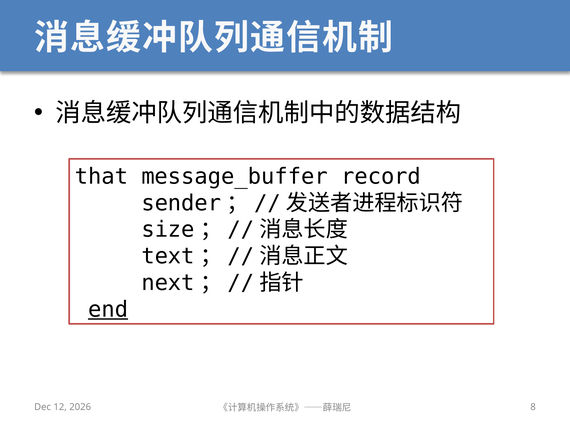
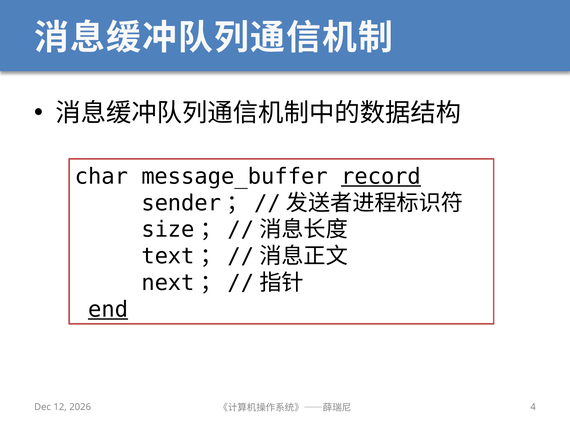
that: that -> char
record underline: none -> present
8: 8 -> 4
